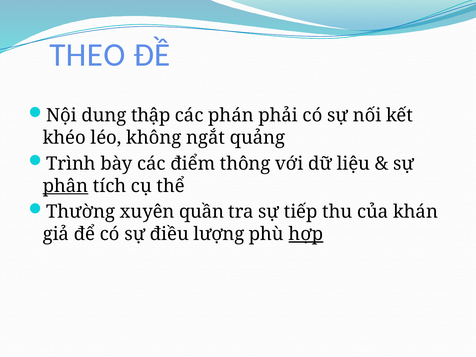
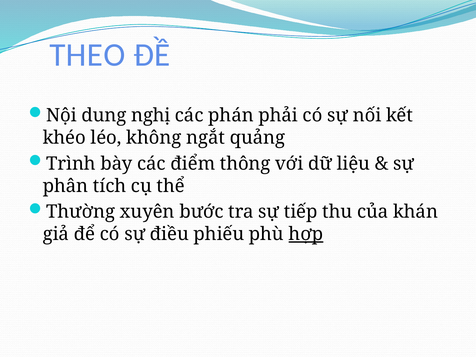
thập: thập -> nghị
phân underline: present -> none
quần: quần -> bước
lượng: lượng -> phiếu
